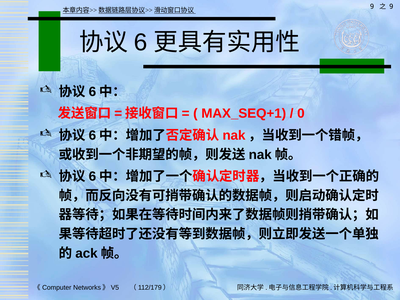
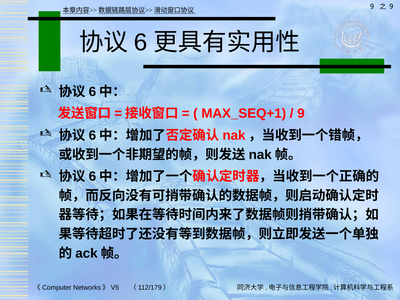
0 at (301, 114): 0 -> 9
